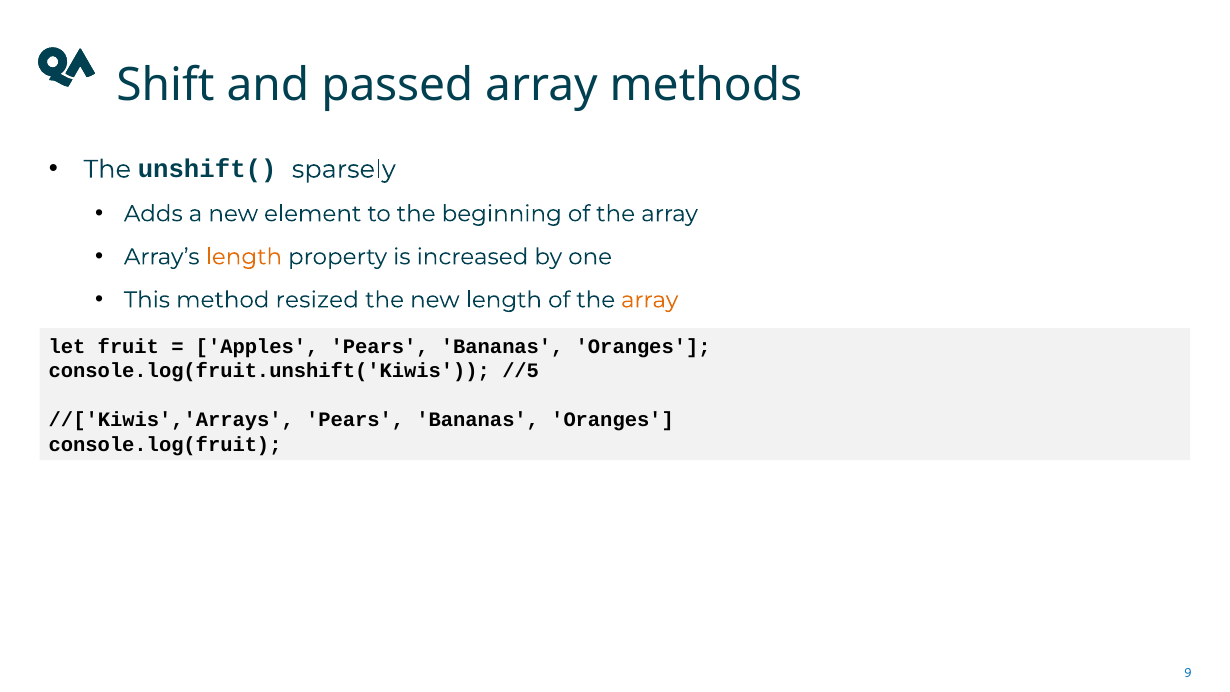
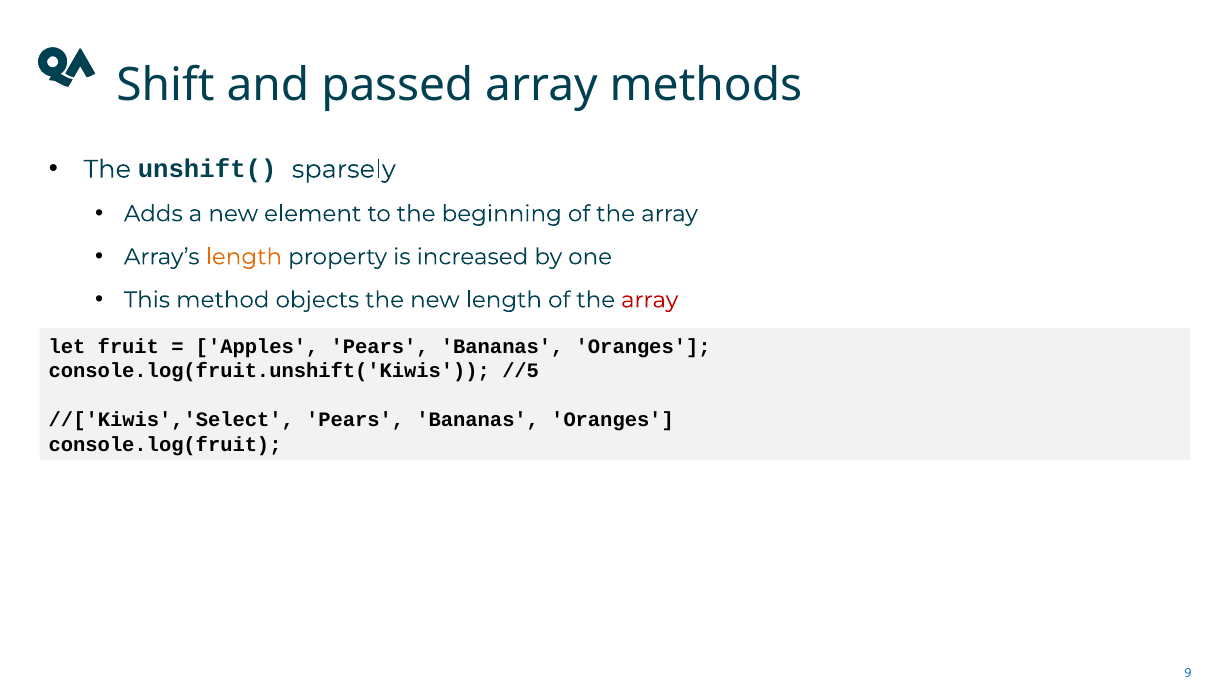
resized: resized -> objects
array at (650, 300) colour: orange -> red
//['Kiwis','Arrays: //['Kiwis','Arrays -> //['Kiwis','Select
